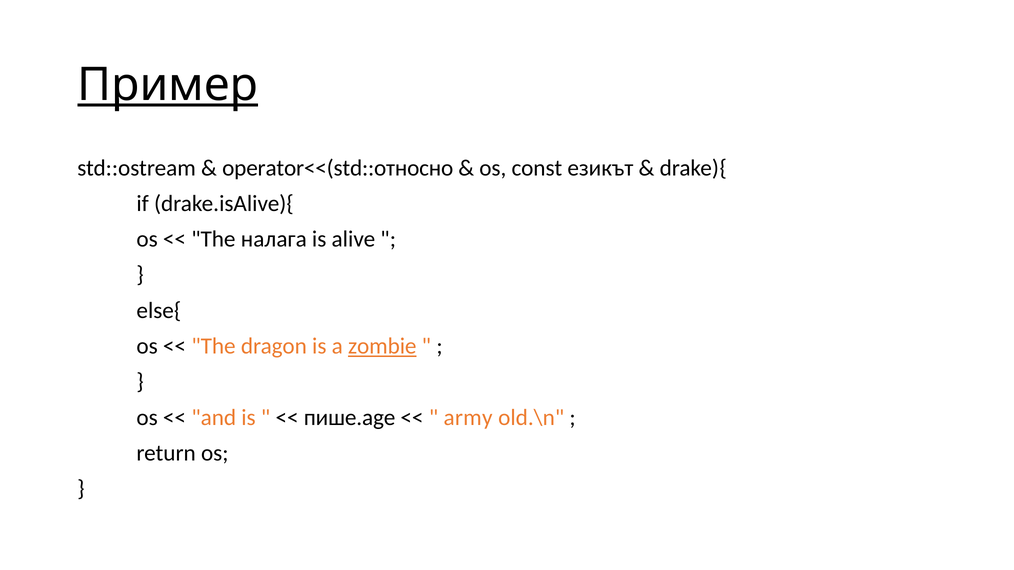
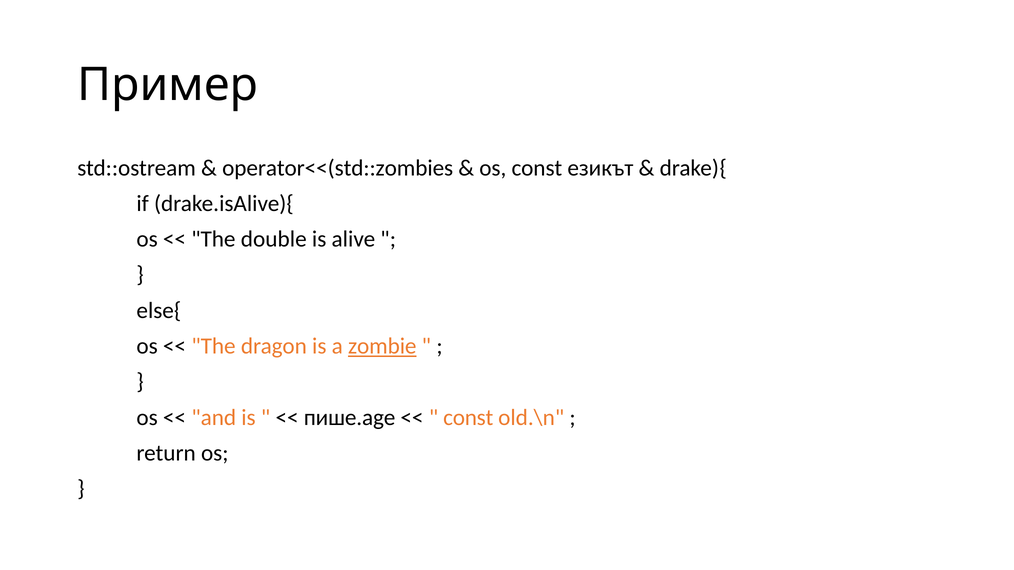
Пример underline: present -> none
operator<<(std::относно: operator<<(std::относно -> operator<<(std::zombies
налага: налага -> double
army at (468, 418): army -> const
